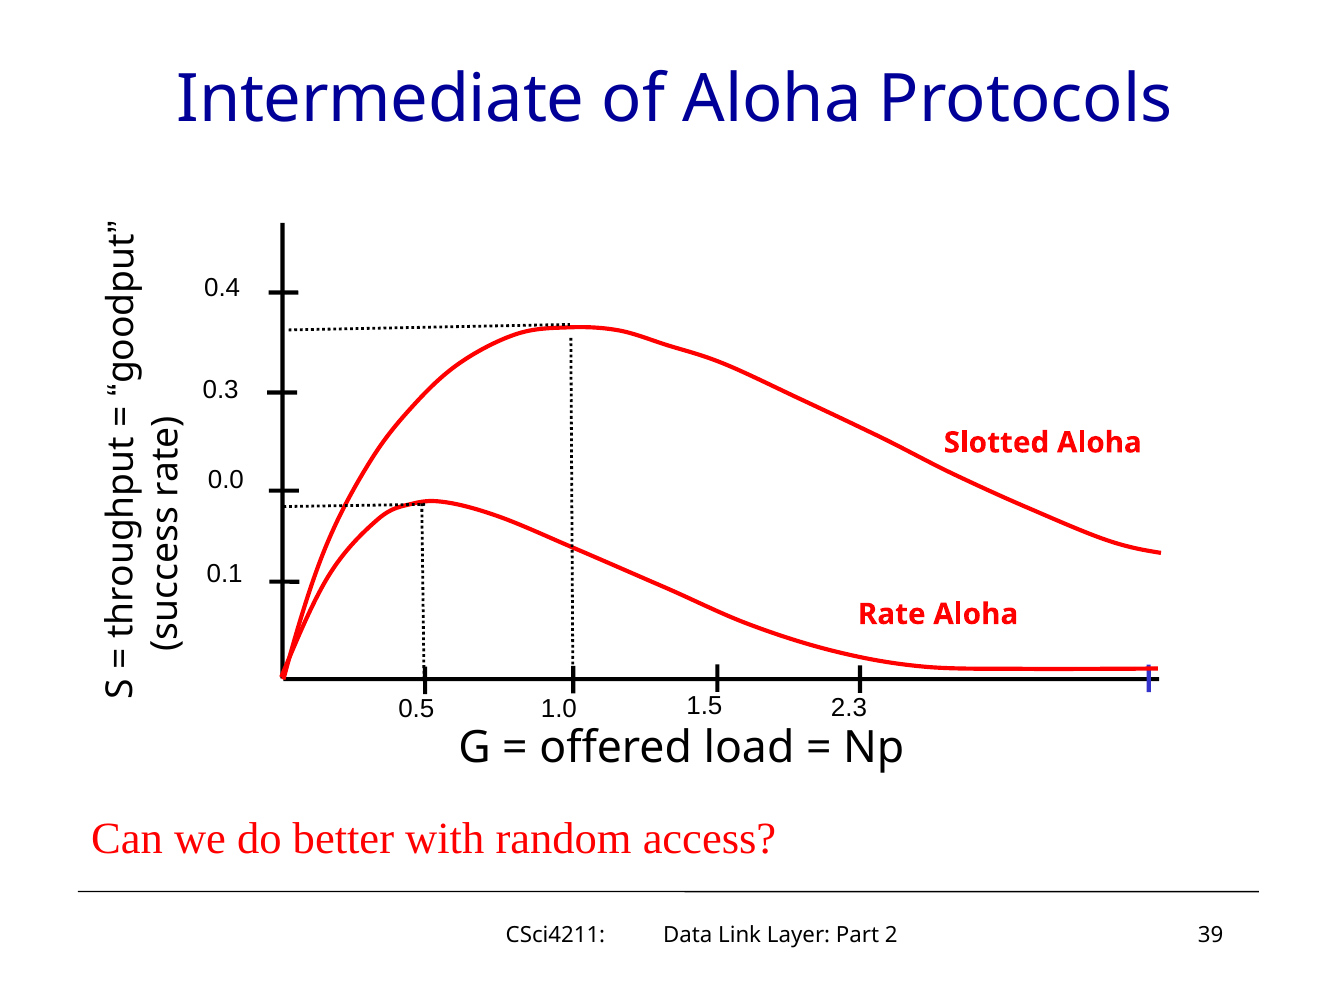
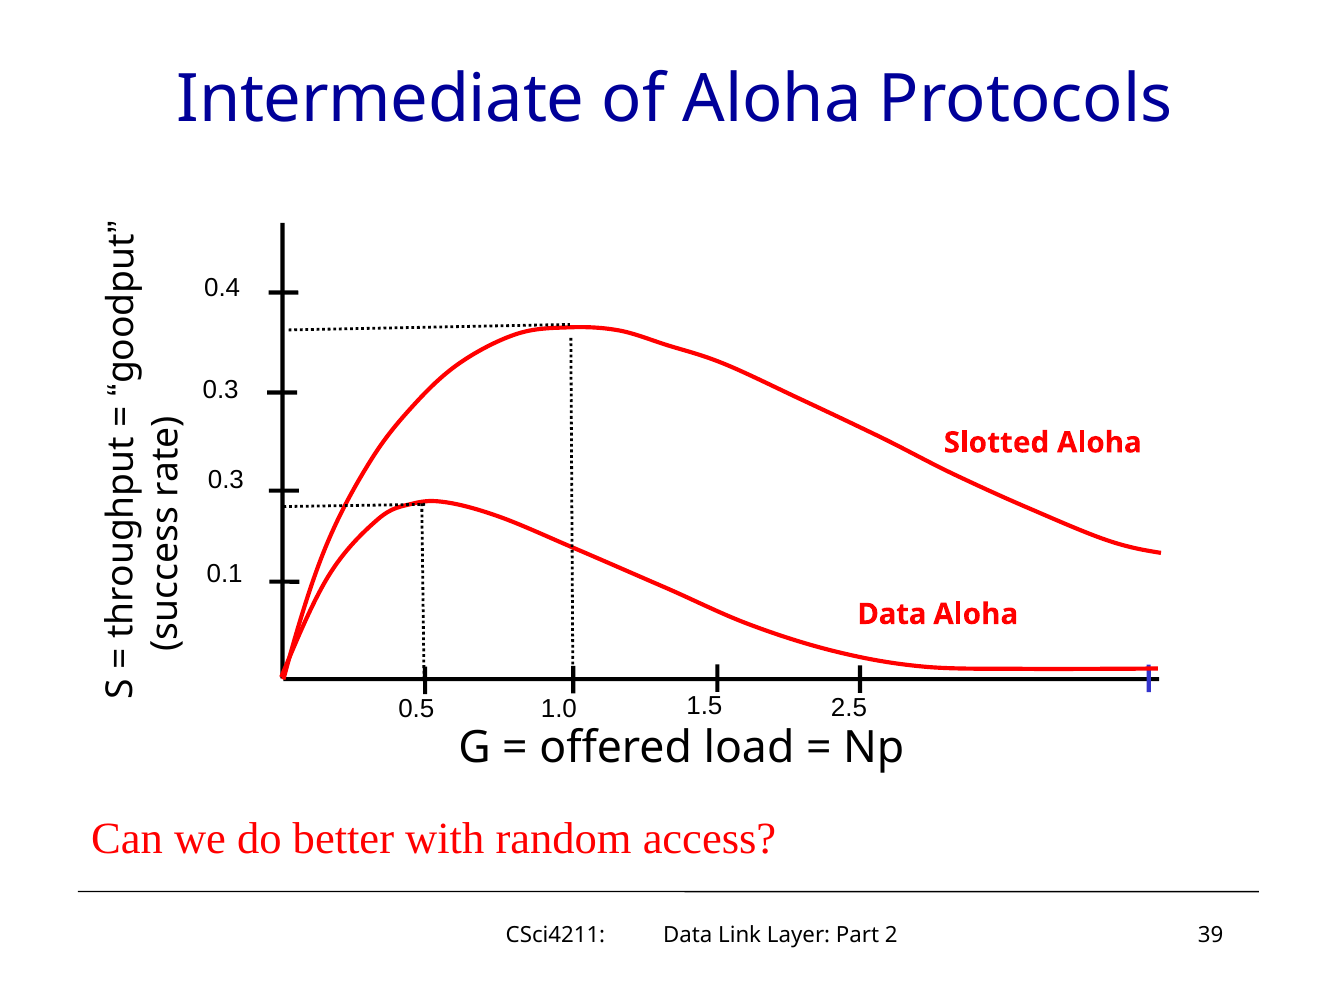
0.0 at (226, 479): 0.0 -> 0.3
Rate at (892, 614): Rate -> Data
2.3: 2.3 -> 2.5
